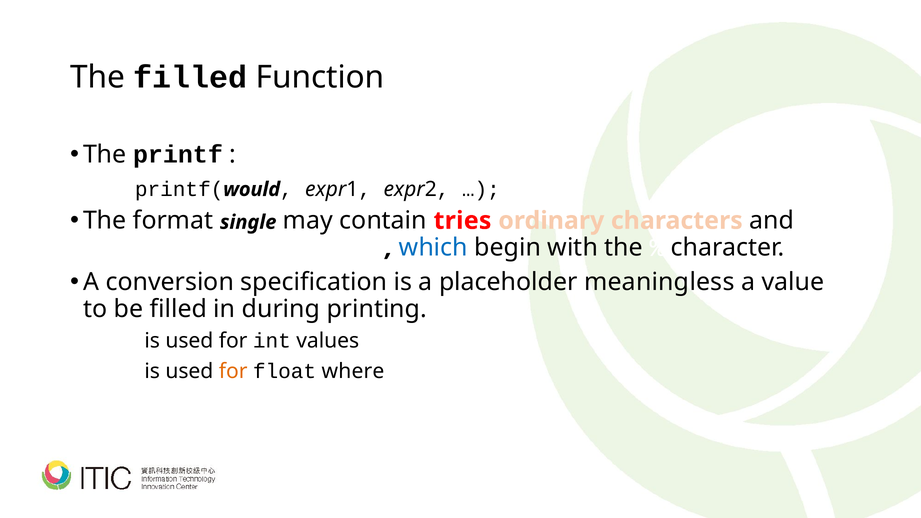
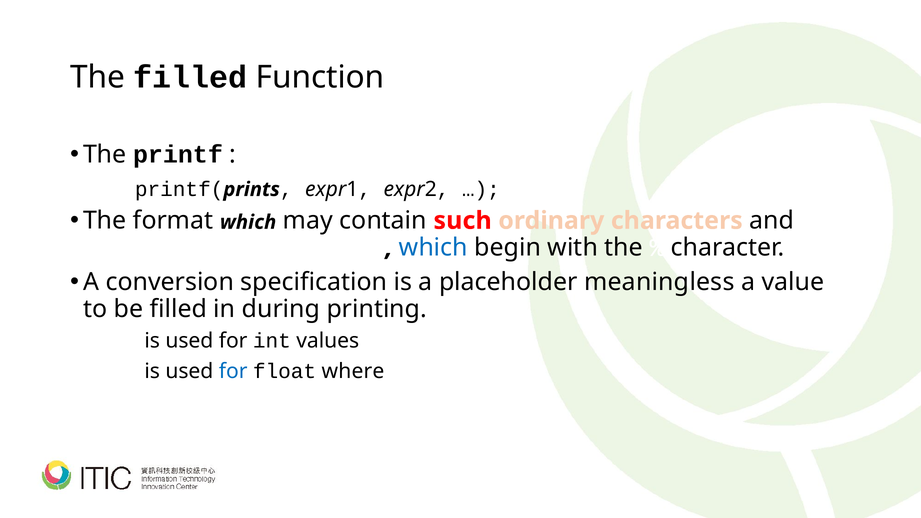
would: would -> prints
format single: single -> which
tries: tries -> such
for at (233, 371) colour: orange -> blue
